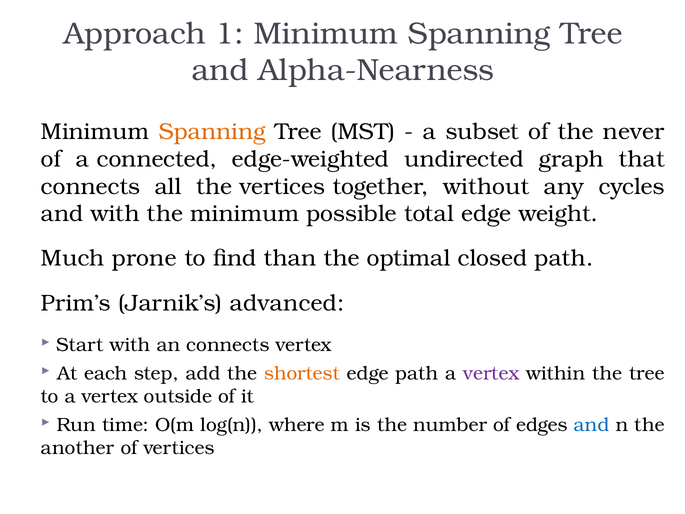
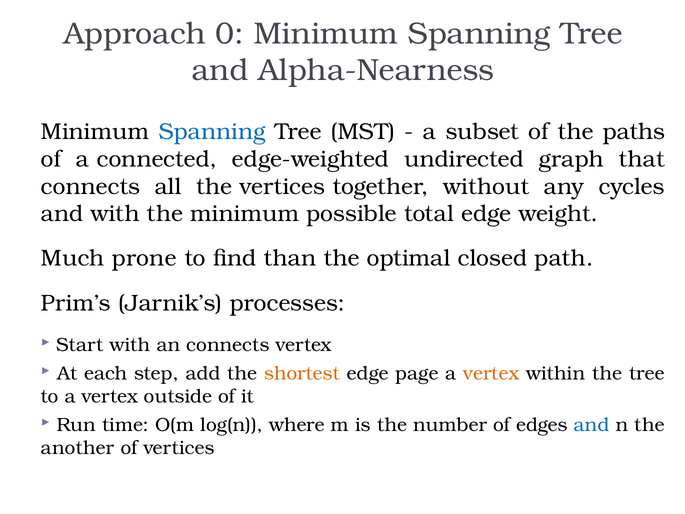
1: 1 -> 0
Spanning at (212, 132) colour: orange -> blue
never: never -> paths
advanced: advanced -> processes
edge path: path -> page
vertex at (491, 373) colour: purple -> orange
